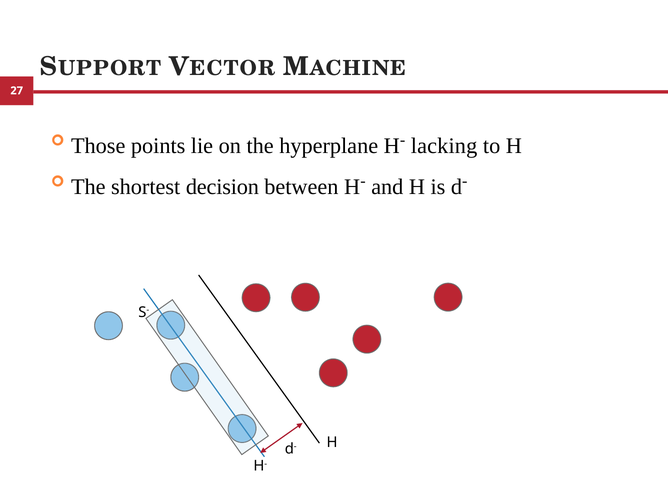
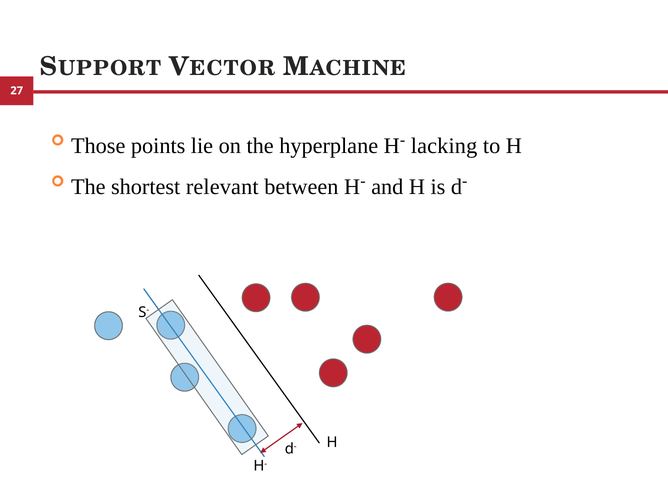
decision: decision -> relevant
